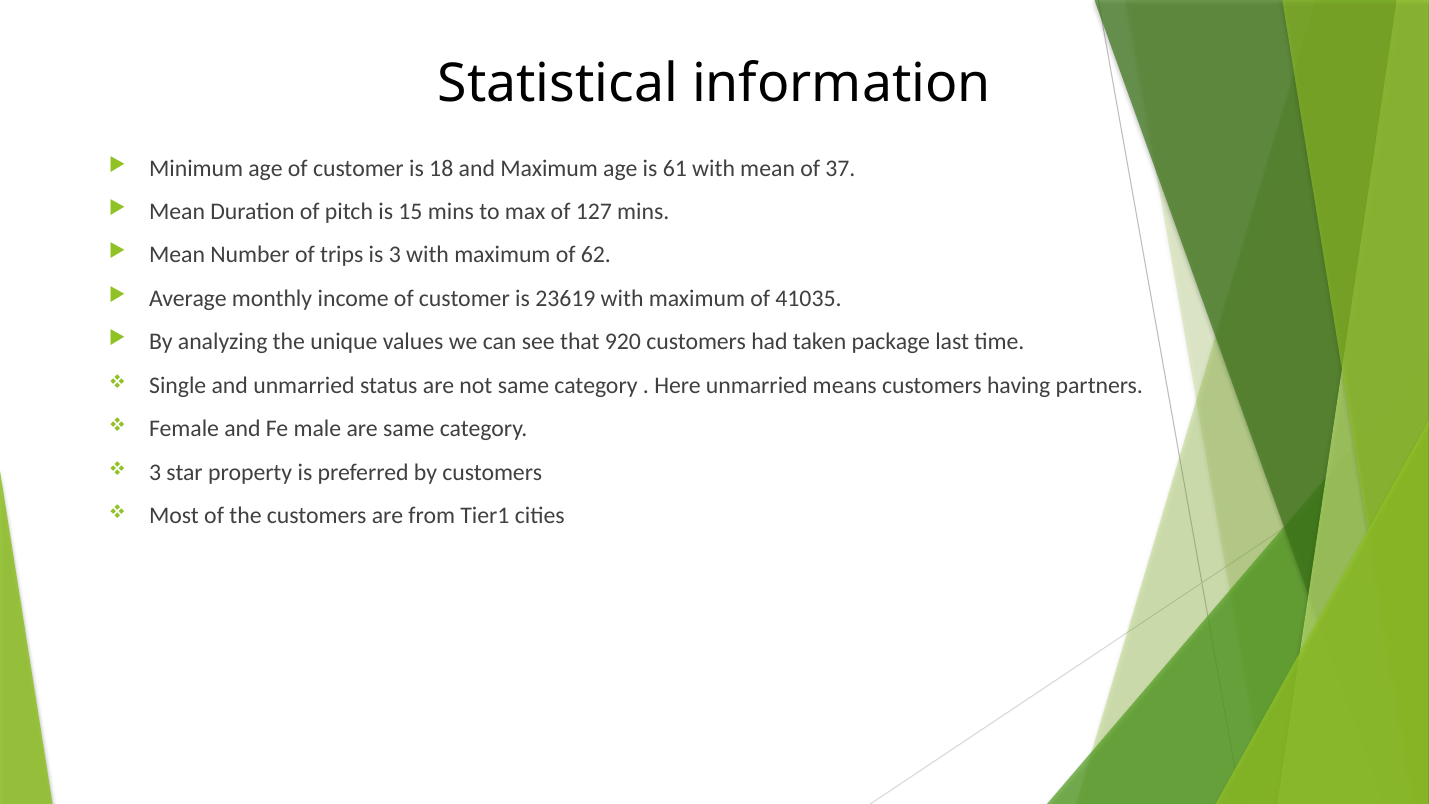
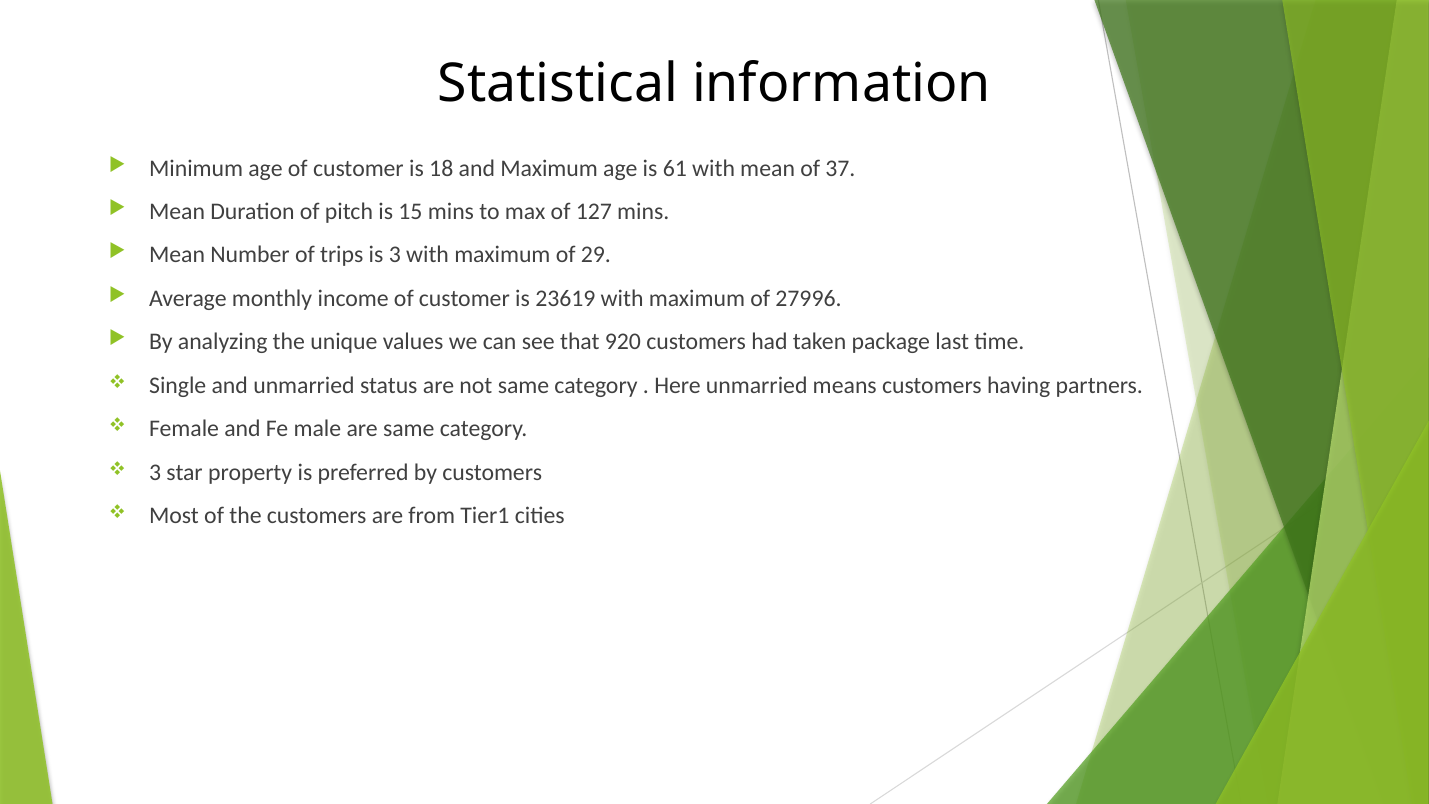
62: 62 -> 29
41035: 41035 -> 27996
